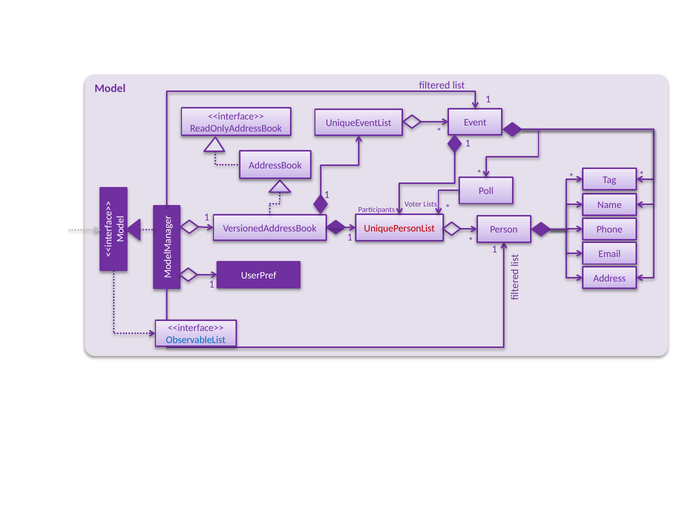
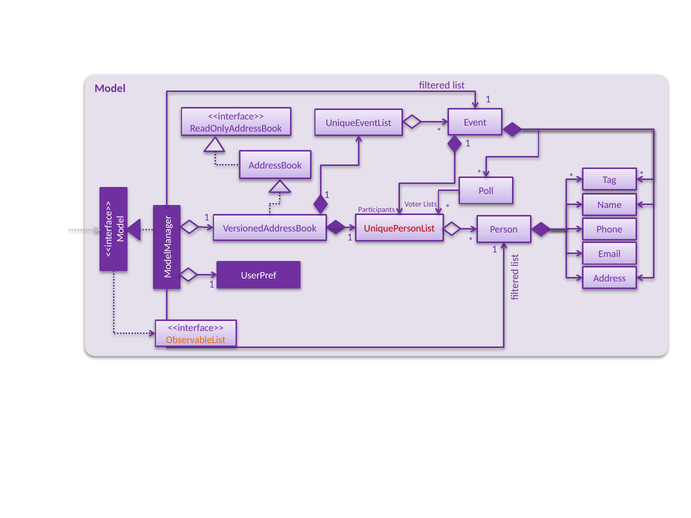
ObservableList colour: blue -> orange
